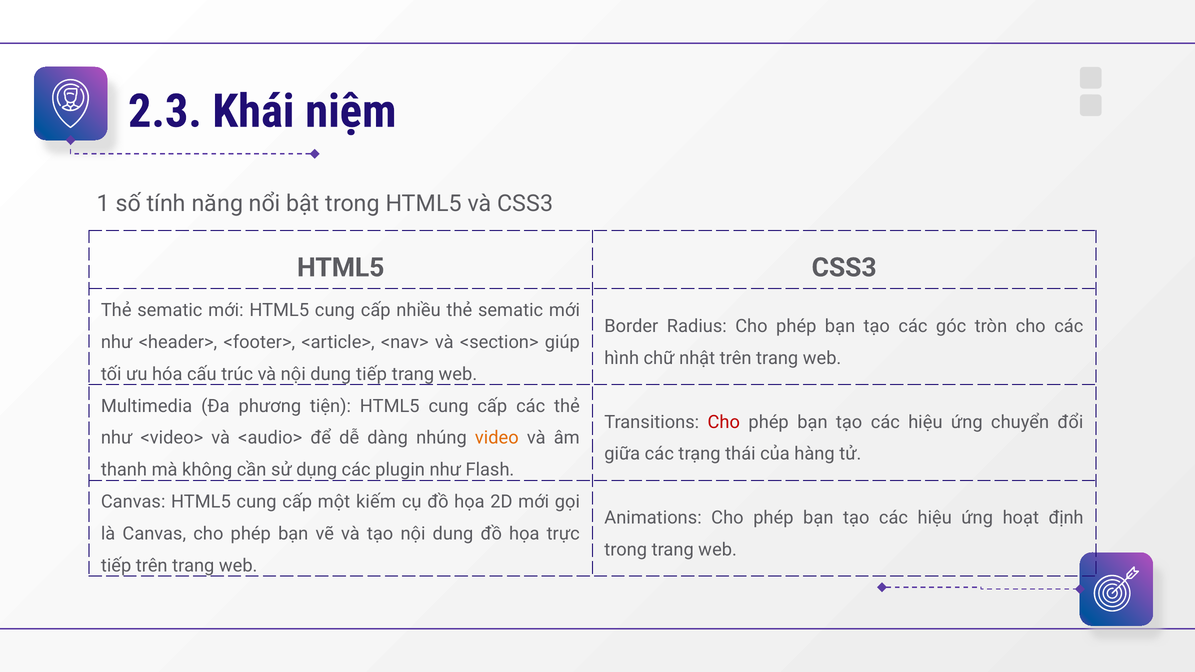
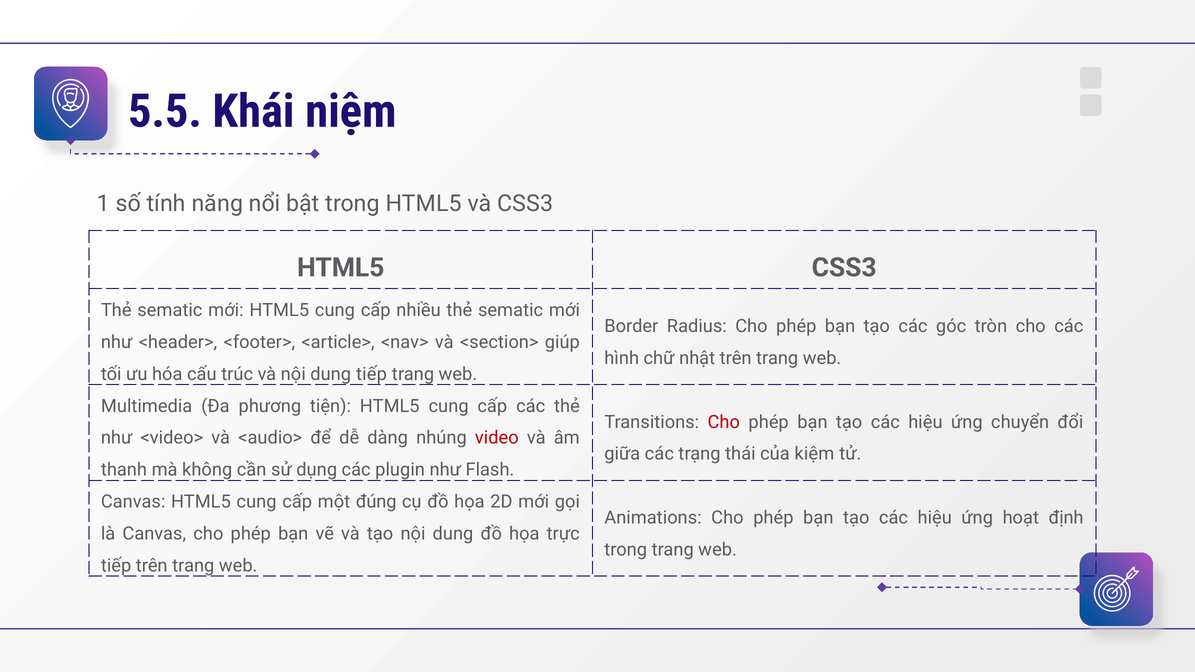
2.3: 2.3 -> 5.5
video colour: orange -> red
hàng: hàng -> kiệm
kiếm: kiếm -> đúng
